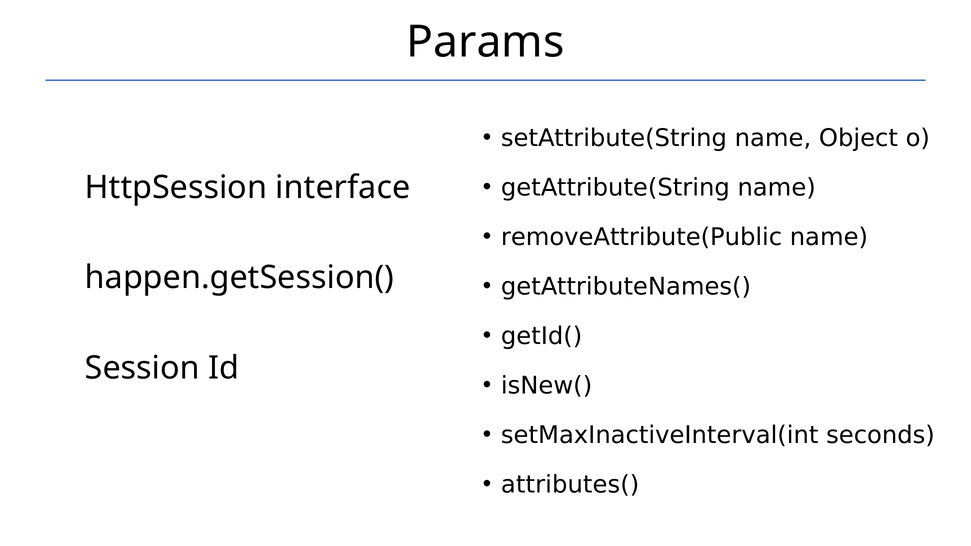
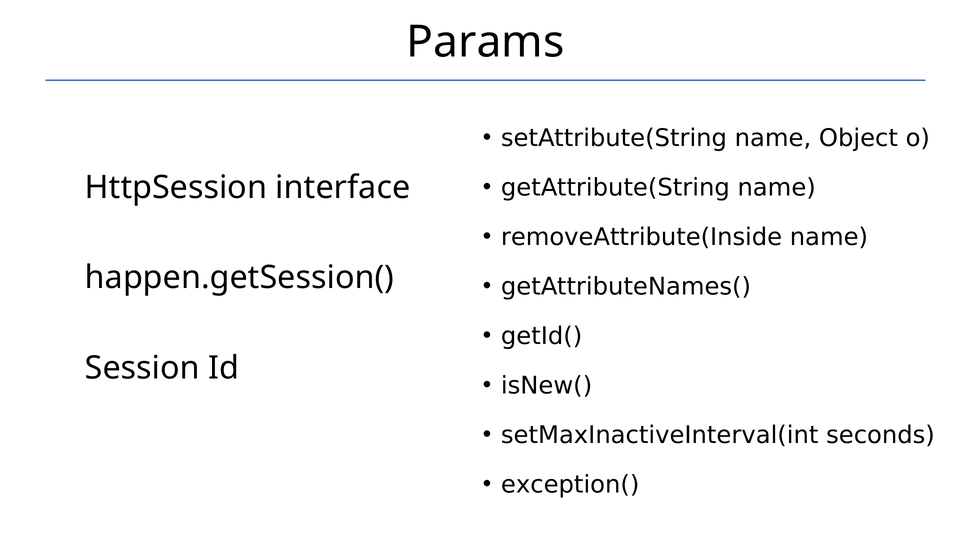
removeAttribute(Public: removeAttribute(Public -> removeAttribute(Inside
attributes(: attributes( -> exception(
